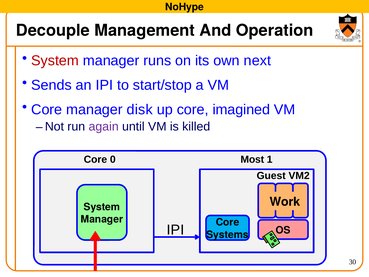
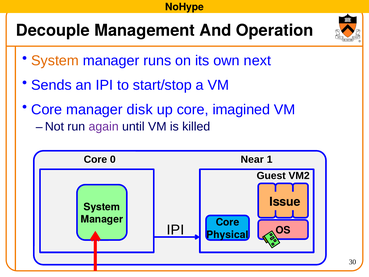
System at (55, 61) colour: red -> orange
Most: Most -> Near
Work: Work -> Issue
Systems: Systems -> Physical
